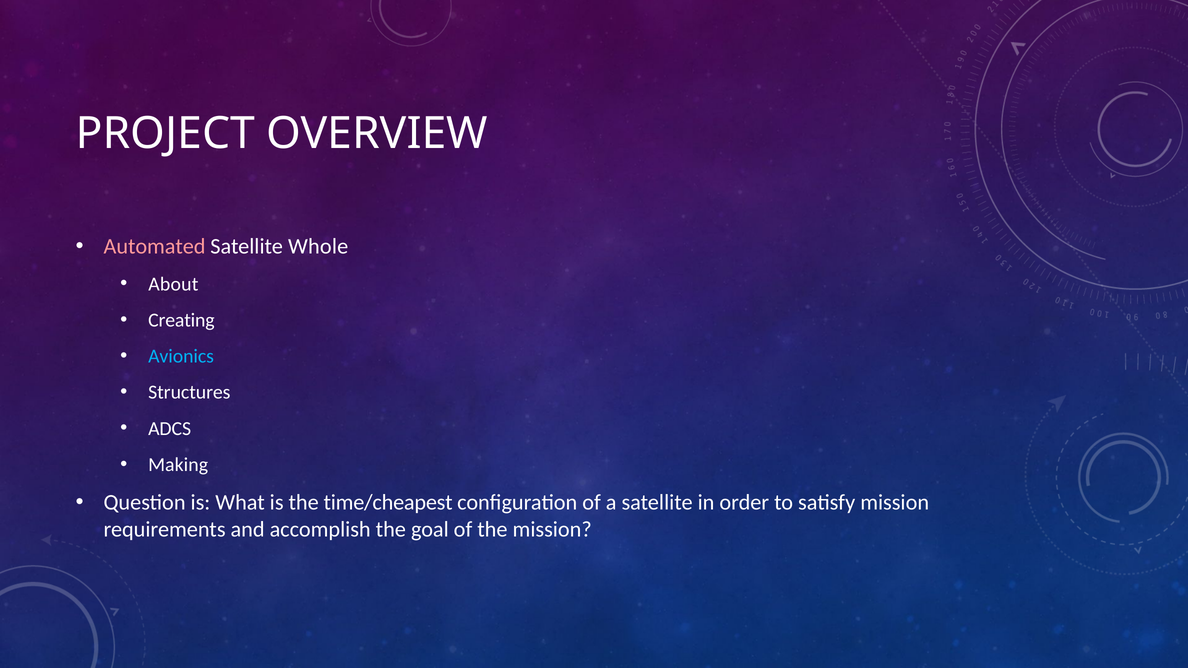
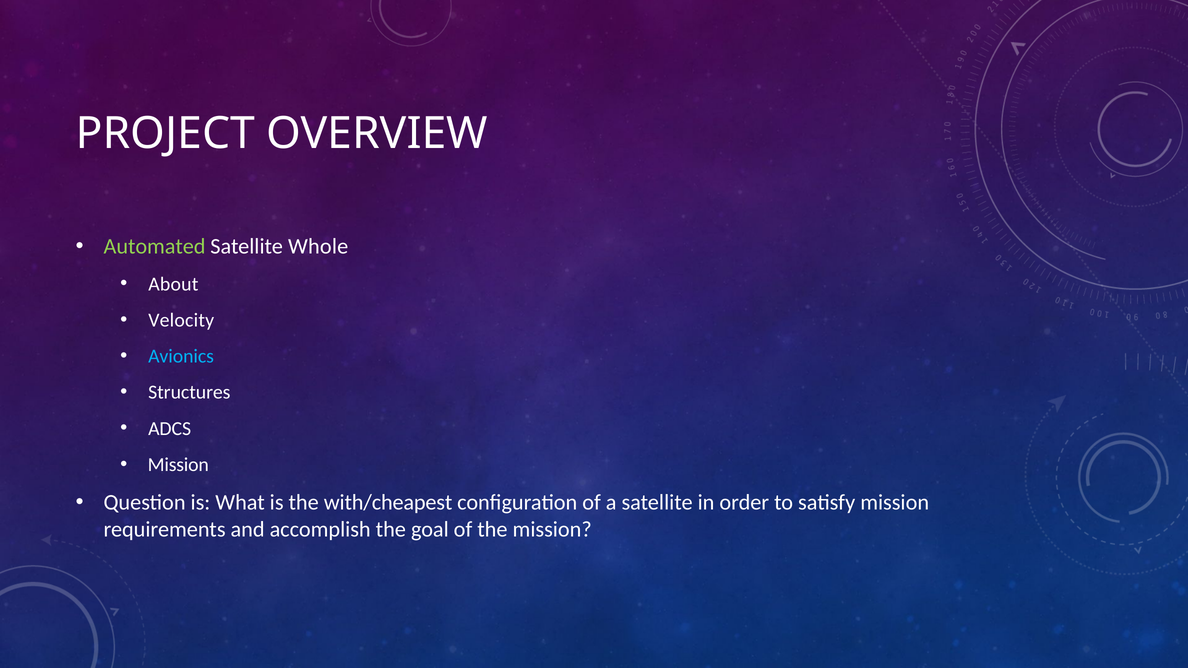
Automated colour: pink -> light green
Creating: Creating -> Velocity
Making at (178, 465): Making -> Mission
time/cheapest: time/cheapest -> with/cheapest
